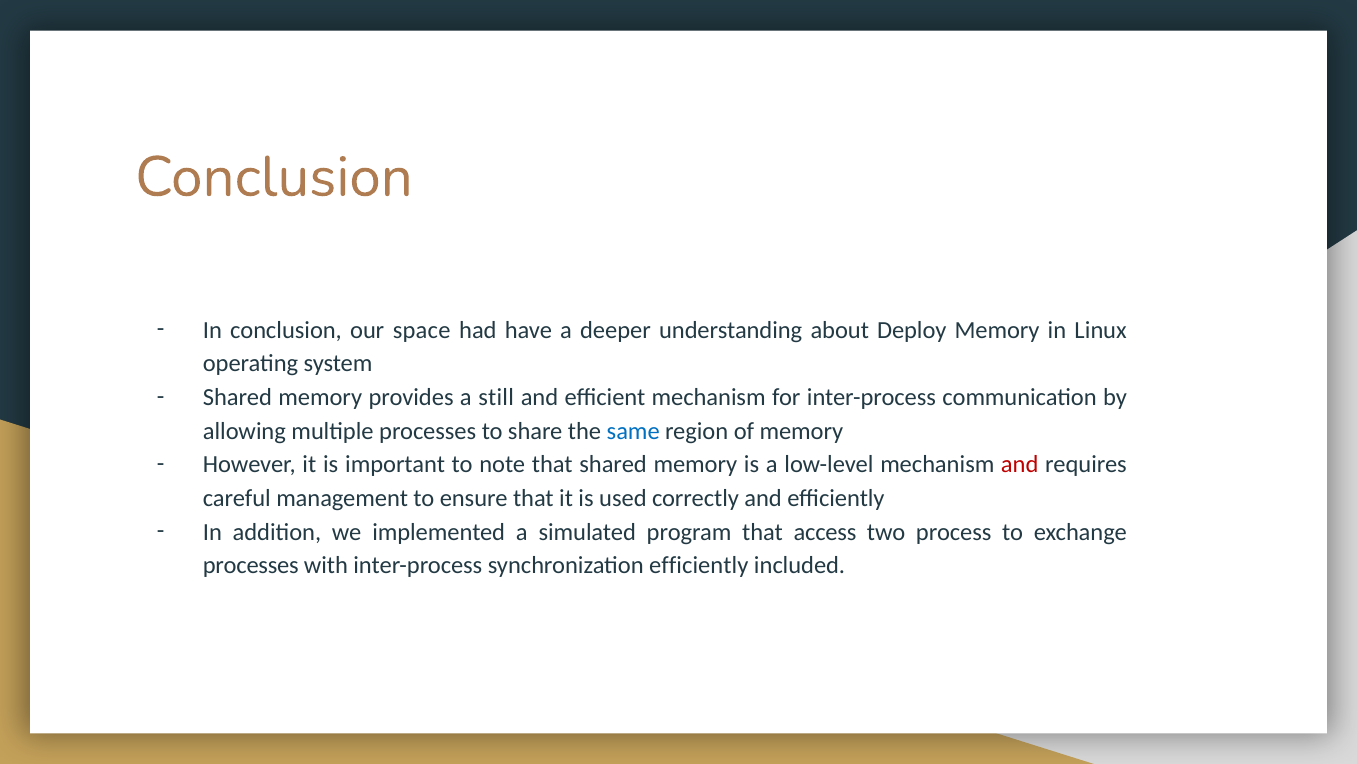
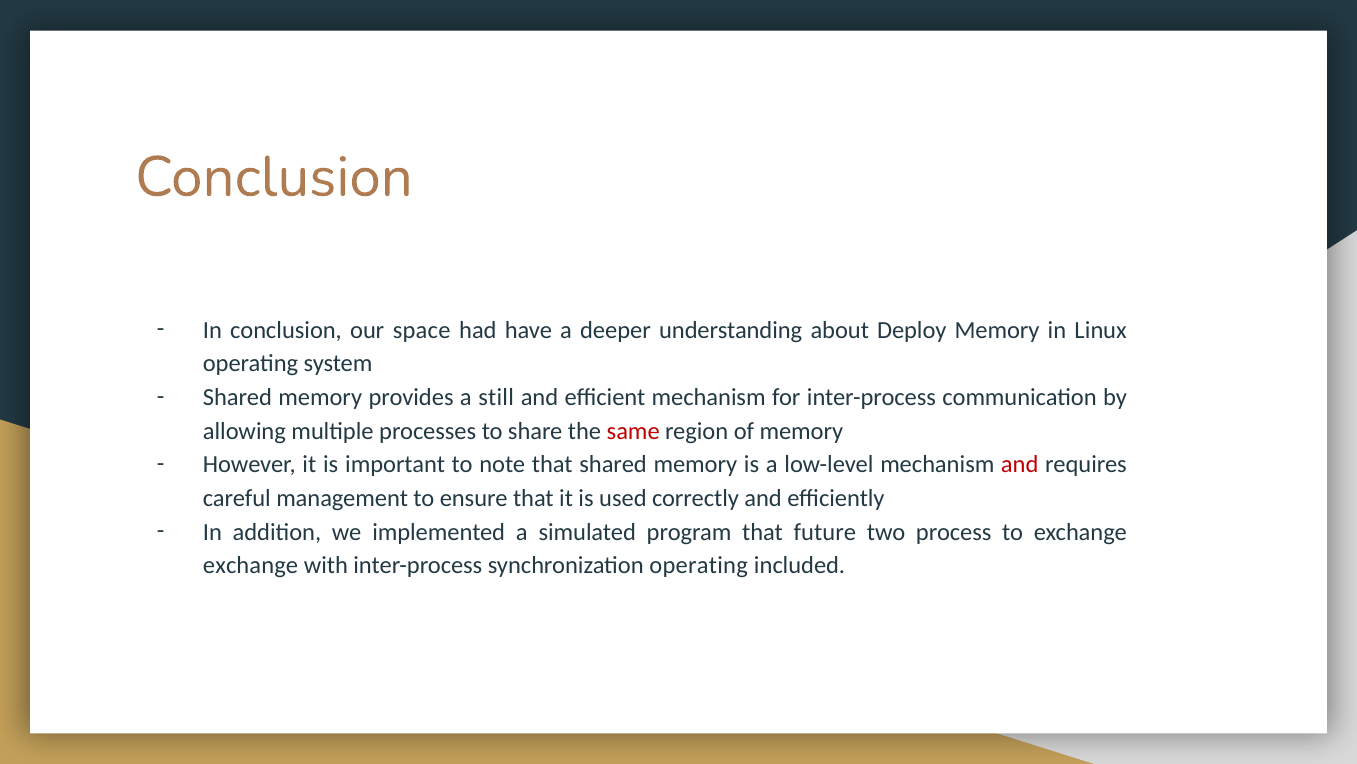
same colour: blue -> red
access: access -> future
processes at (251, 565): processes -> exchange
synchronization efficiently: efficiently -> operating
